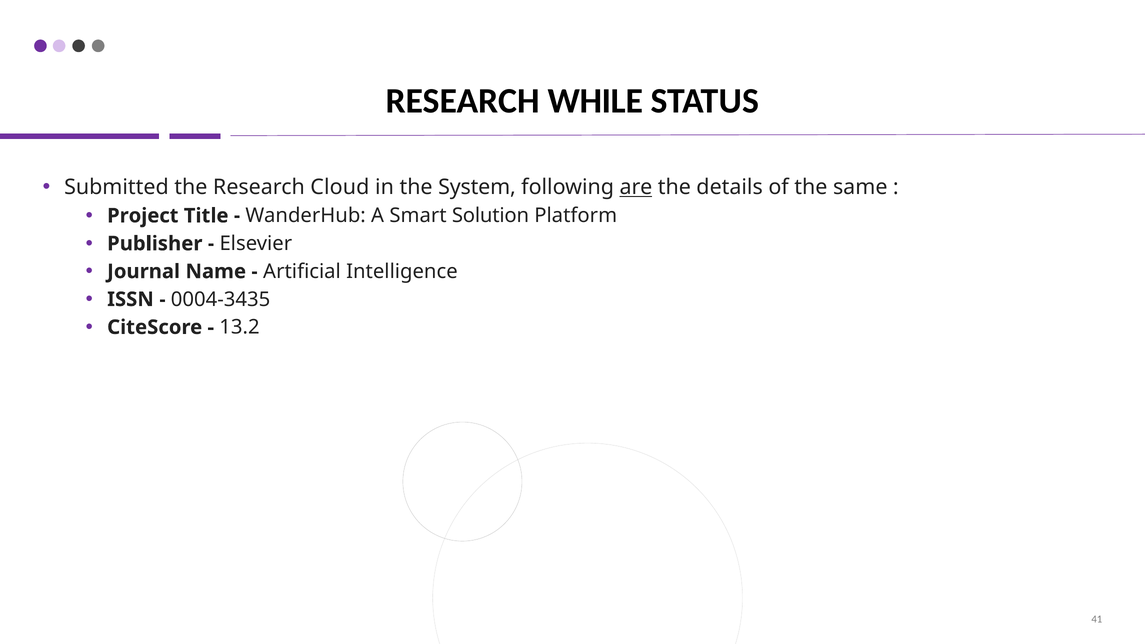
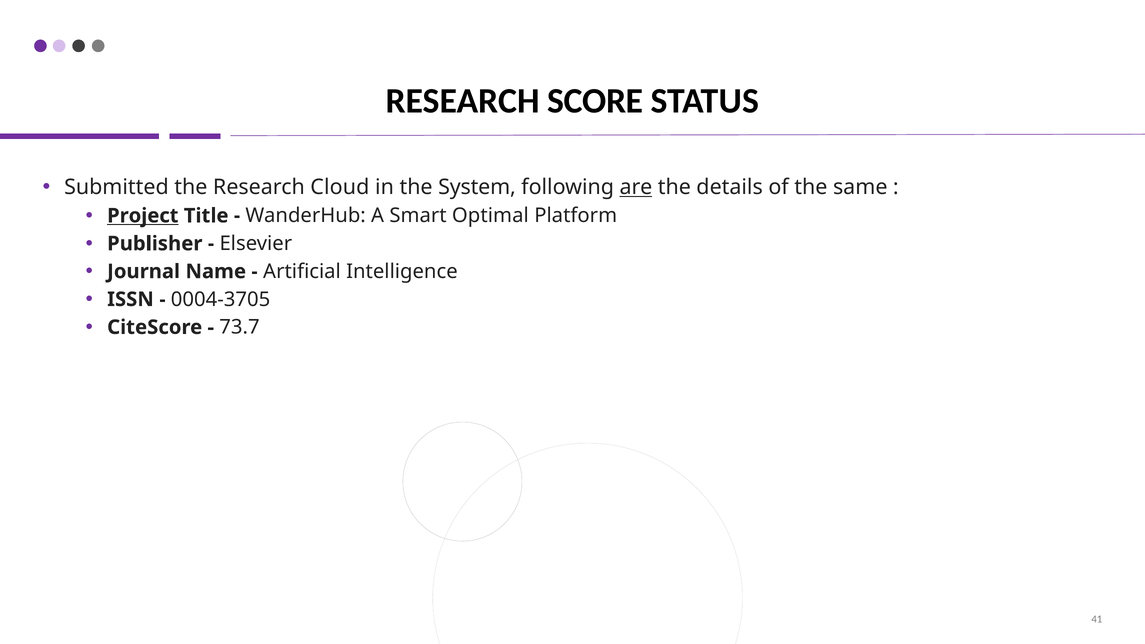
WHILE: WHILE -> SCORE
Project underline: none -> present
Solution: Solution -> Optimal
0004-3435: 0004-3435 -> 0004-3705
13.2: 13.2 -> 73.7
